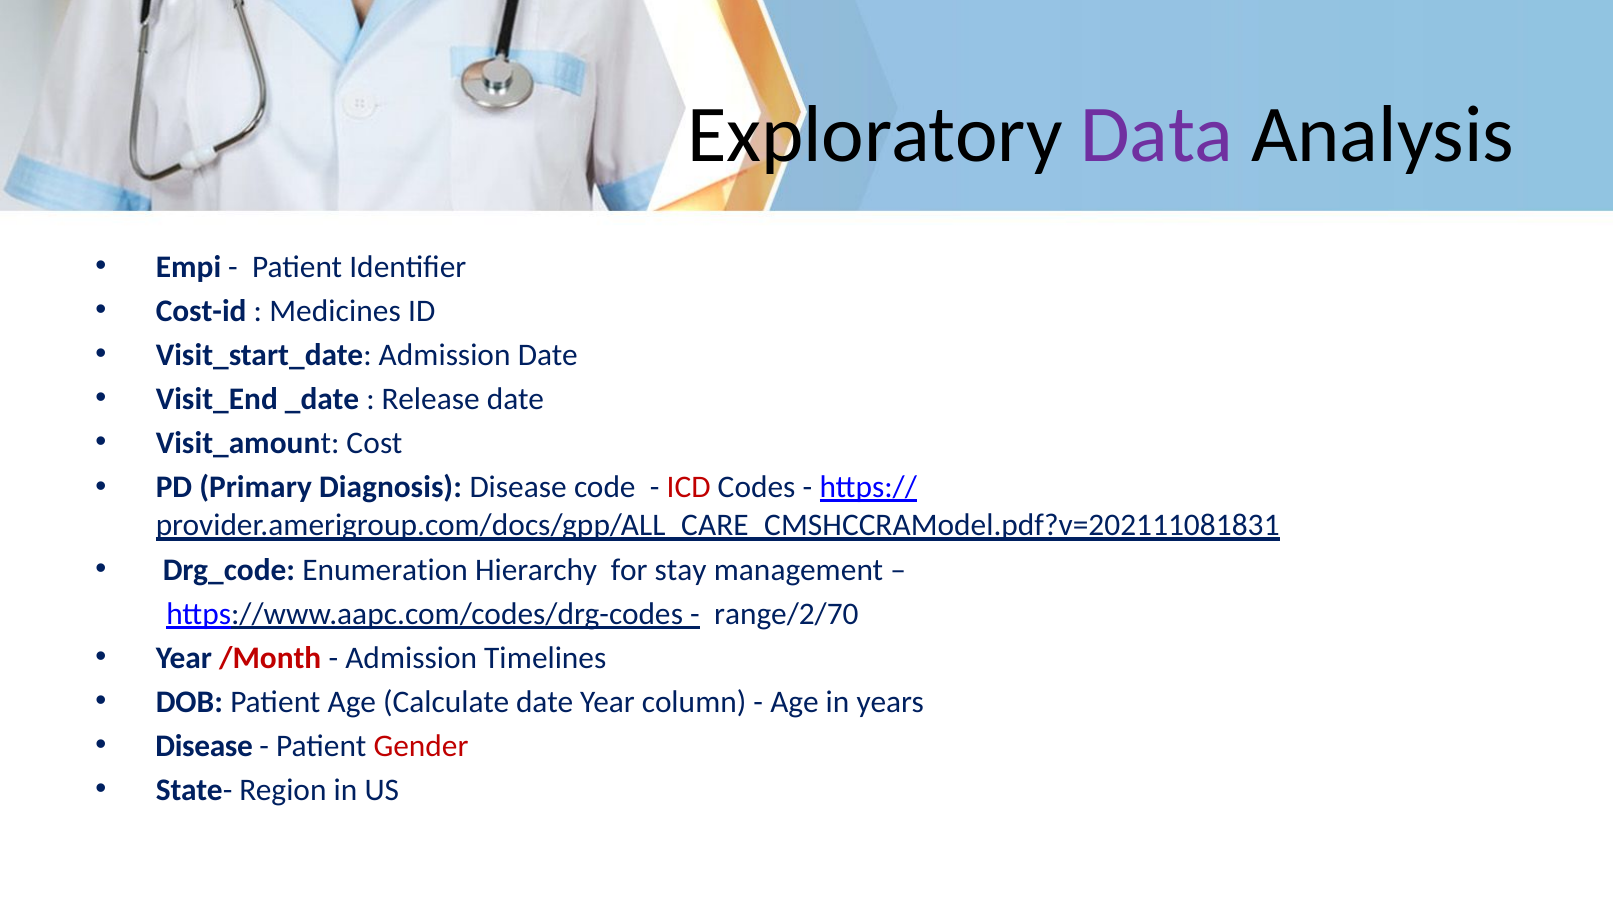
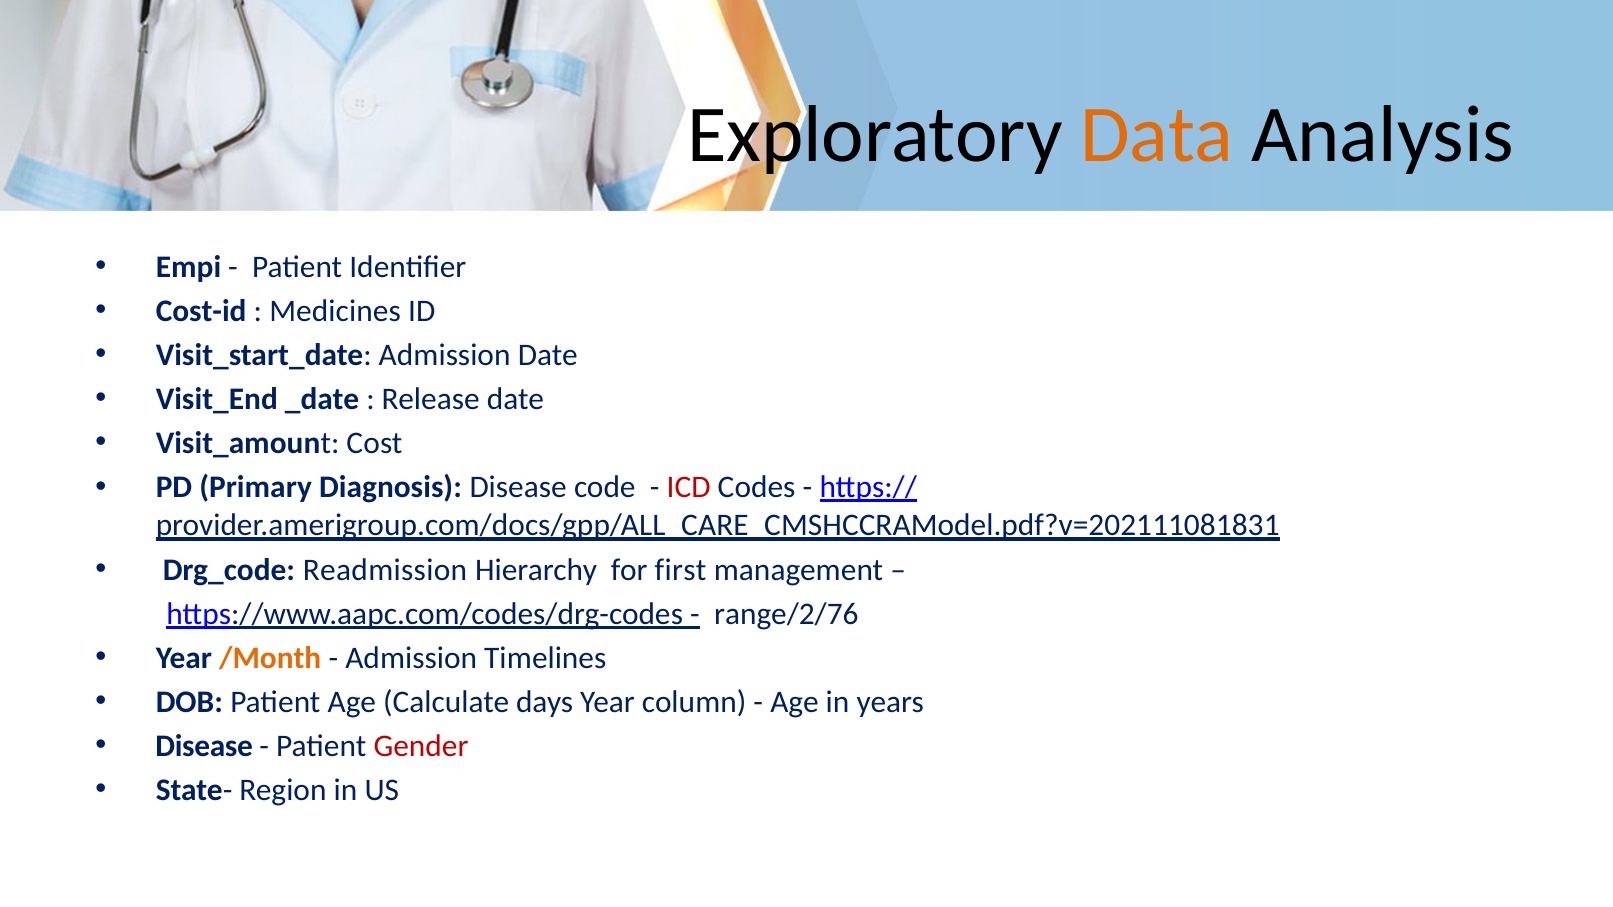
Data colour: purple -> orange
Enumeration: Enumeration -> Readmission
stay: stay -> first
range/2/70: range/2/70 -> range/2/76
/Month colour: red -> orange
Calculate date: date -> days
